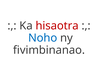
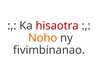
Noho colour: blue -> orange
